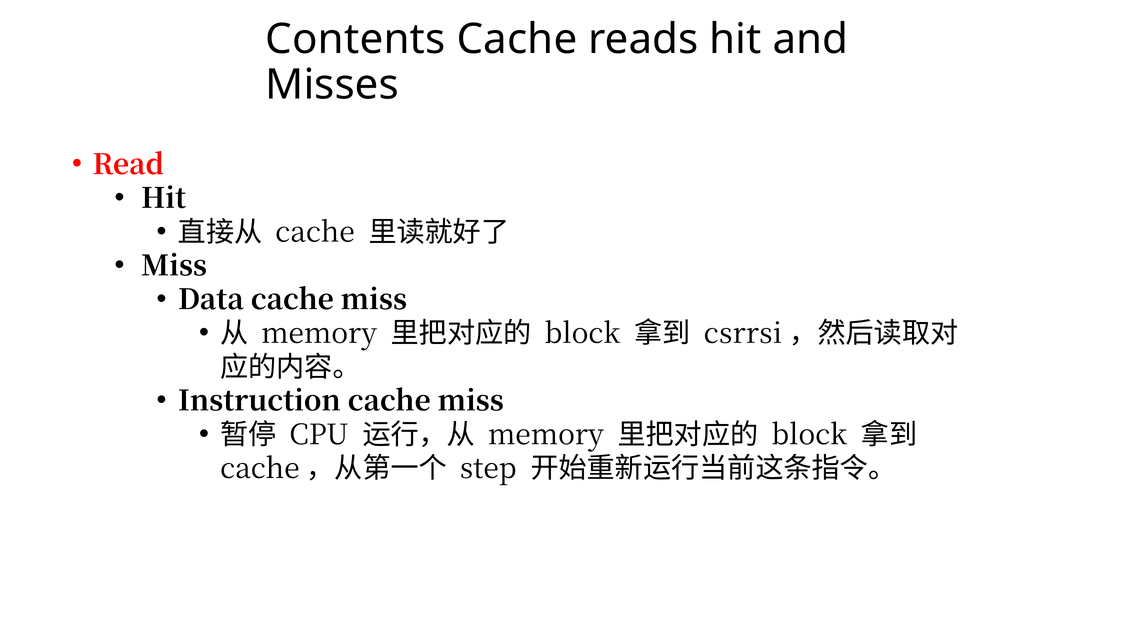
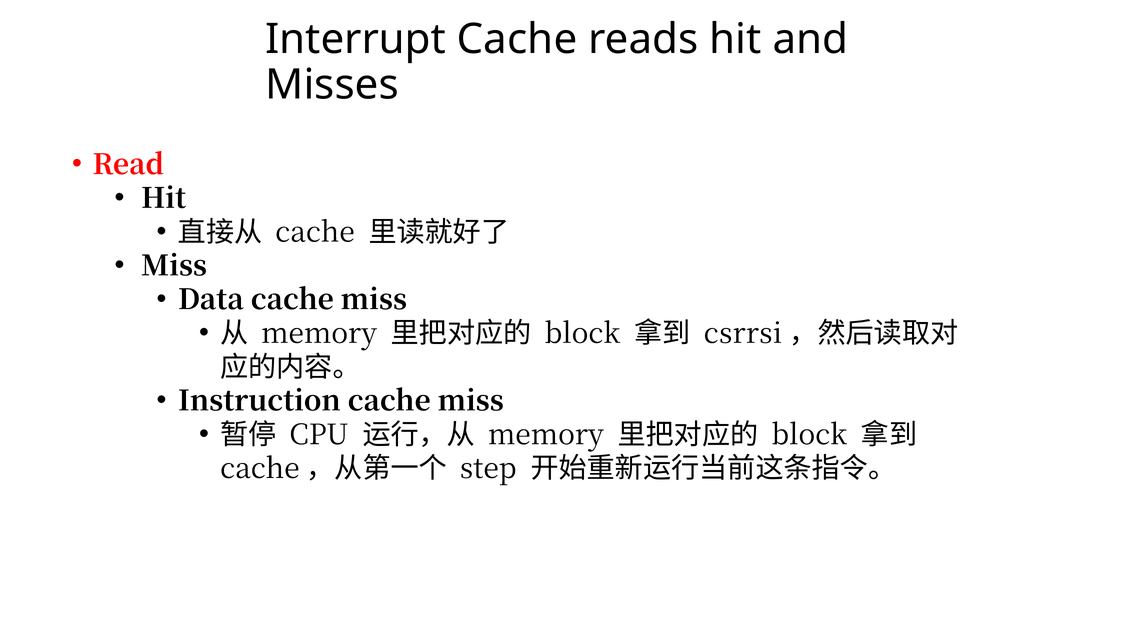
Contents: Contents -> Interrupt
